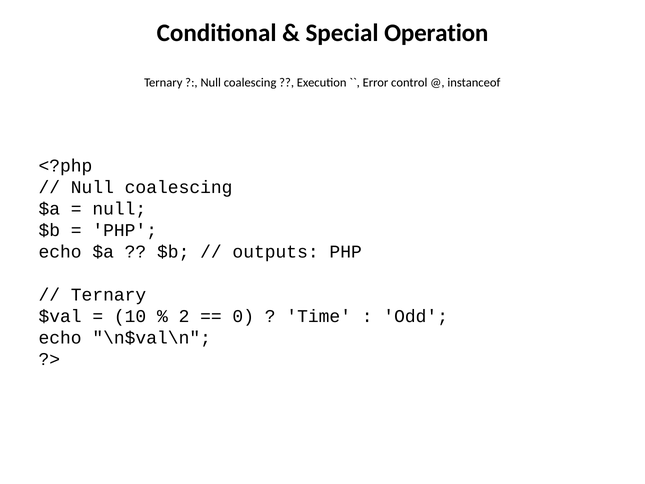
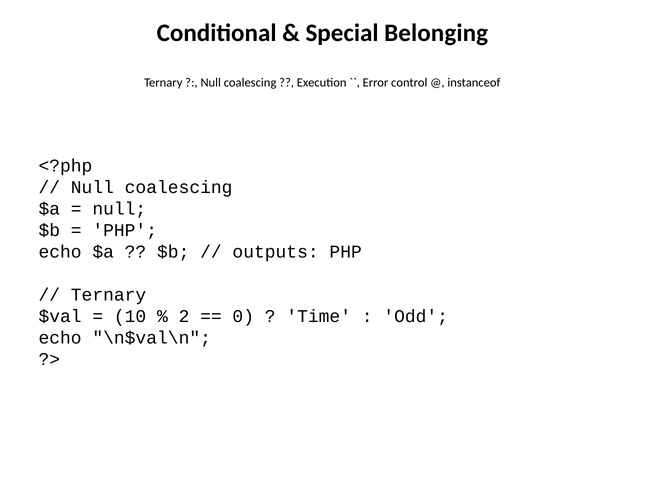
Operation: Operation -> Belonging
